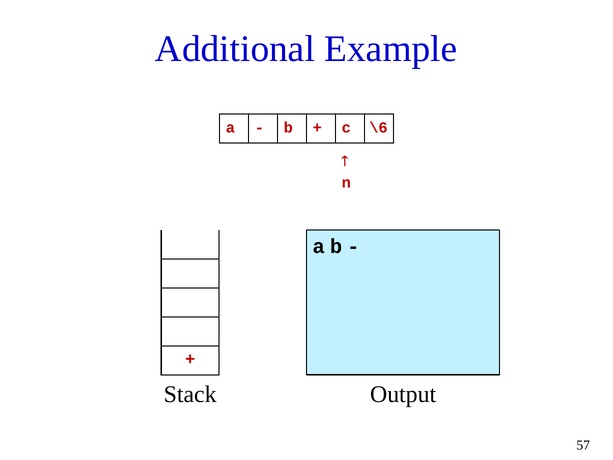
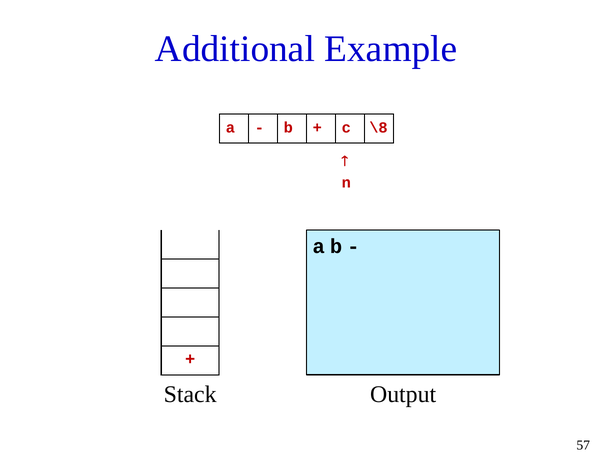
\6: \6 -> \8
